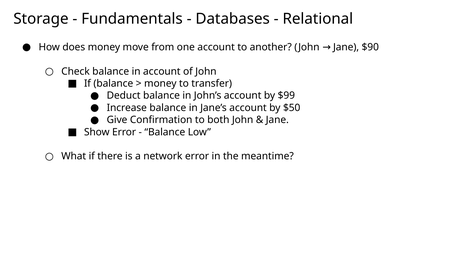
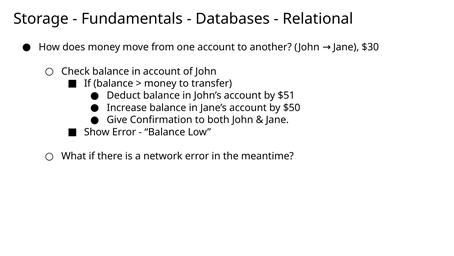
$90: $90 -> $30
$99: $99 -> $51
